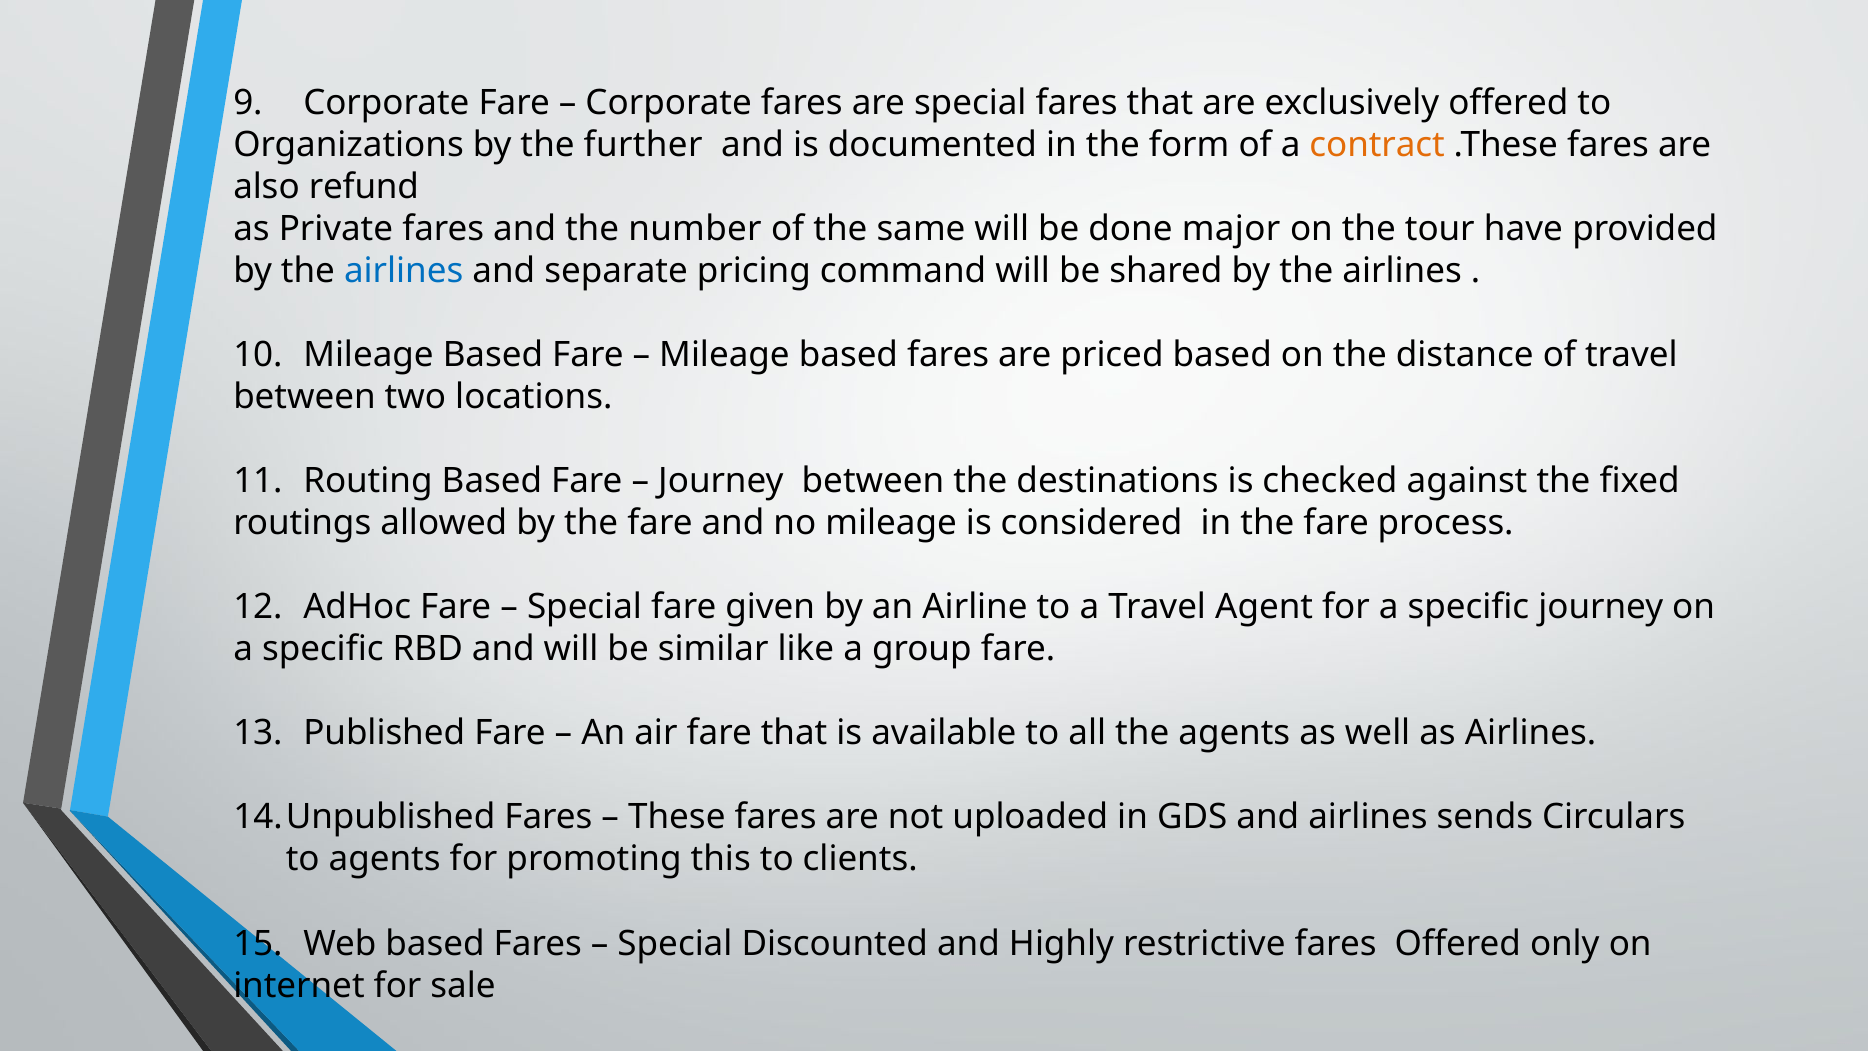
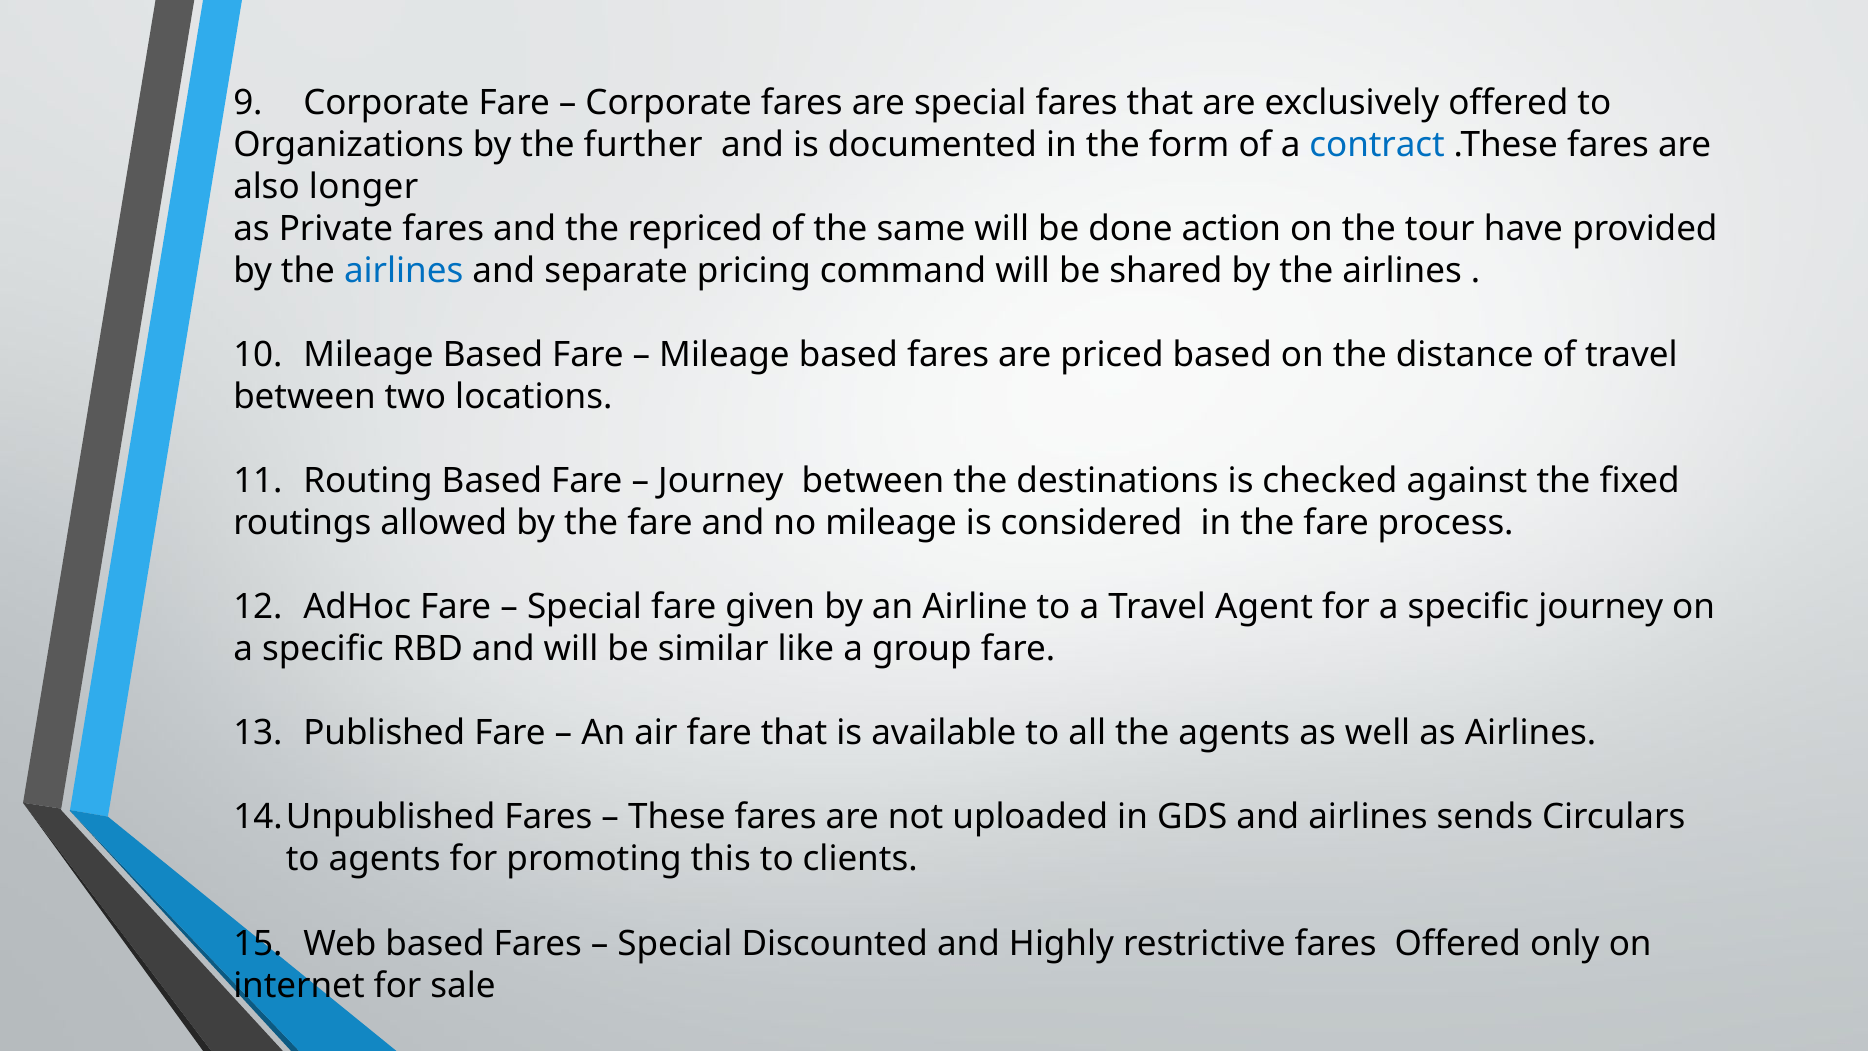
contract colour: orange -> blue
refund: refund -> longer
number: number -> repriced
major: major -> action
